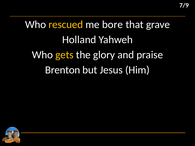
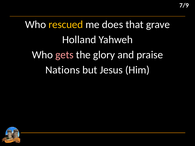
bore: bore -> does
gets colour: yellow -> pink
Brenton: Brenton -> Nations
